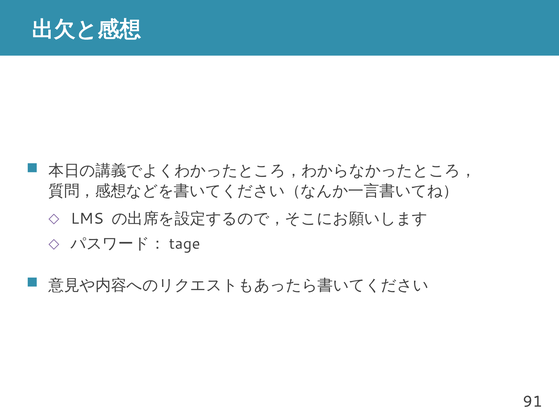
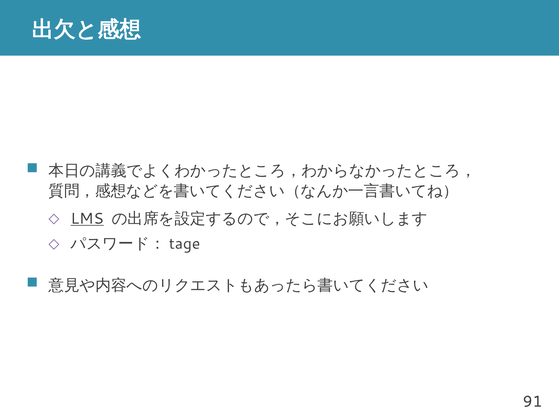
LMS underline: none -> present
